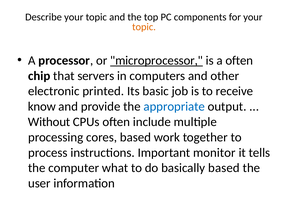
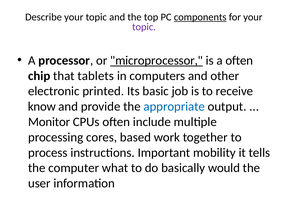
components underline: none -> present
topic at (144, 27) colour: orange -> purple
servers: servers -> tablets
Without: Without -> Monitor
monitor: monitor -> mobility
basically based: based -> would
